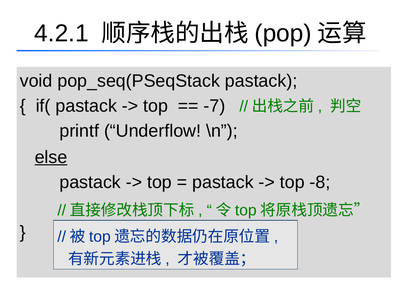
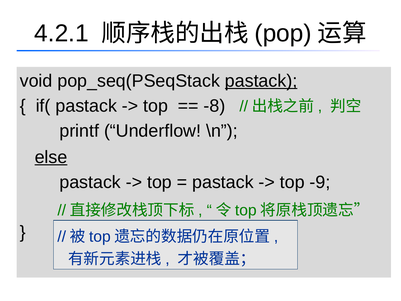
pastack at (261, 81) underline: none -> present
-7: -7 -> -8
-8: -8 -> -9
